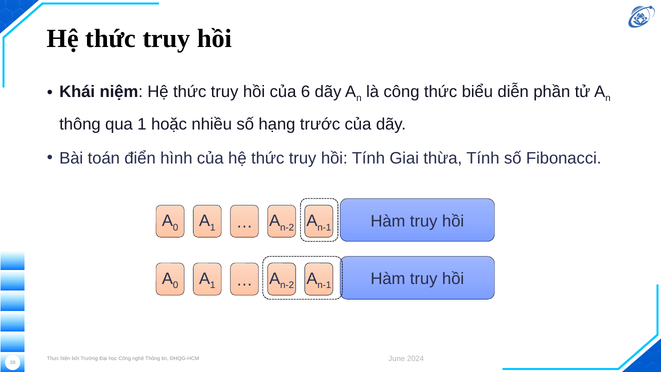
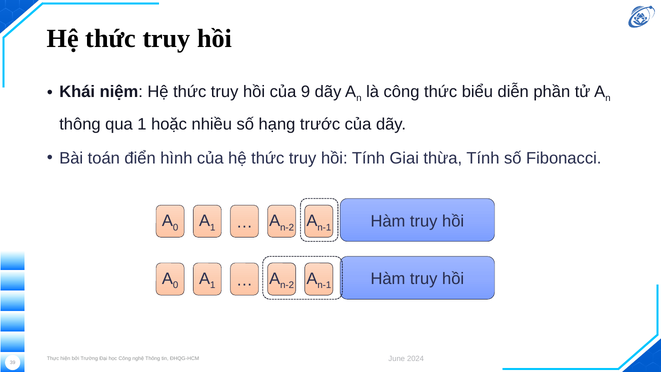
6: 6 -> 9
